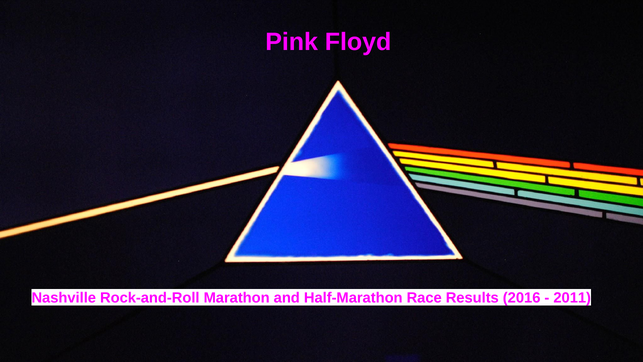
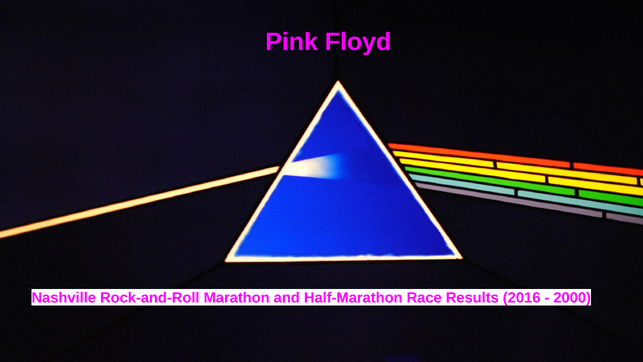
2011: 2011 -> 2000
